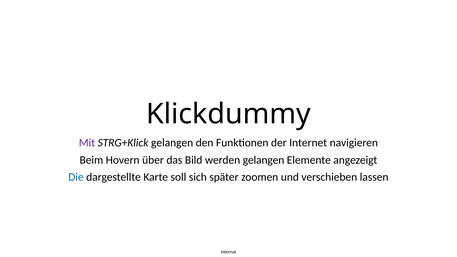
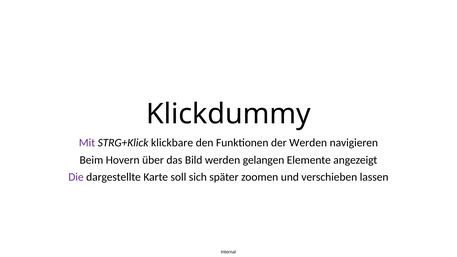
STRG+Klick gelangen: gelangen -> klickbare
der Internet: Internet -> Werden
Die colour: blue -> purple
